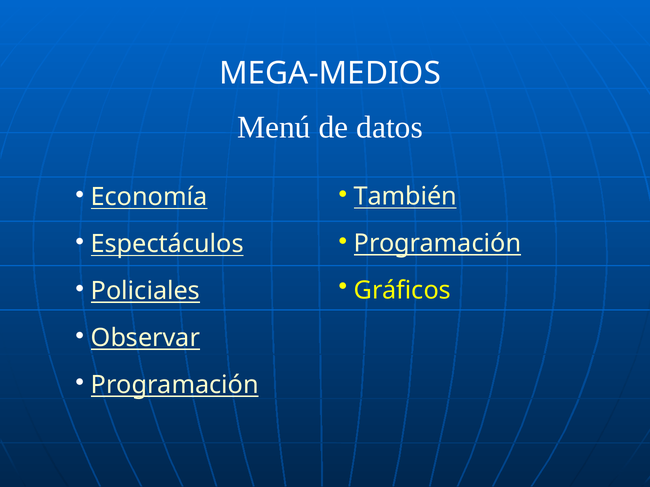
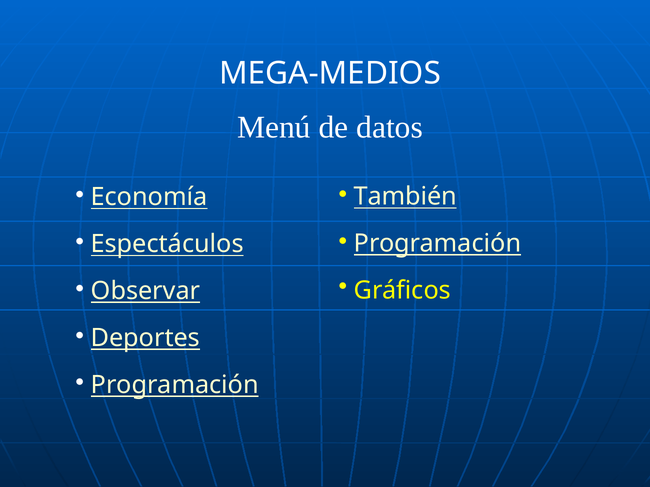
Policiales: Policiales -> Observar
Observar: Observar -> Deportes
